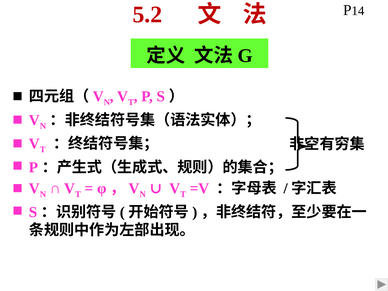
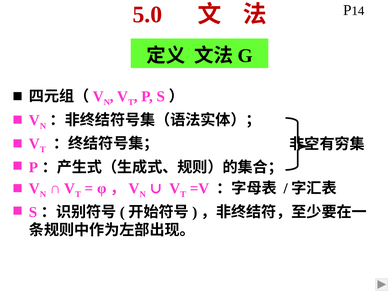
5.2: 5.2 -> 5.0
